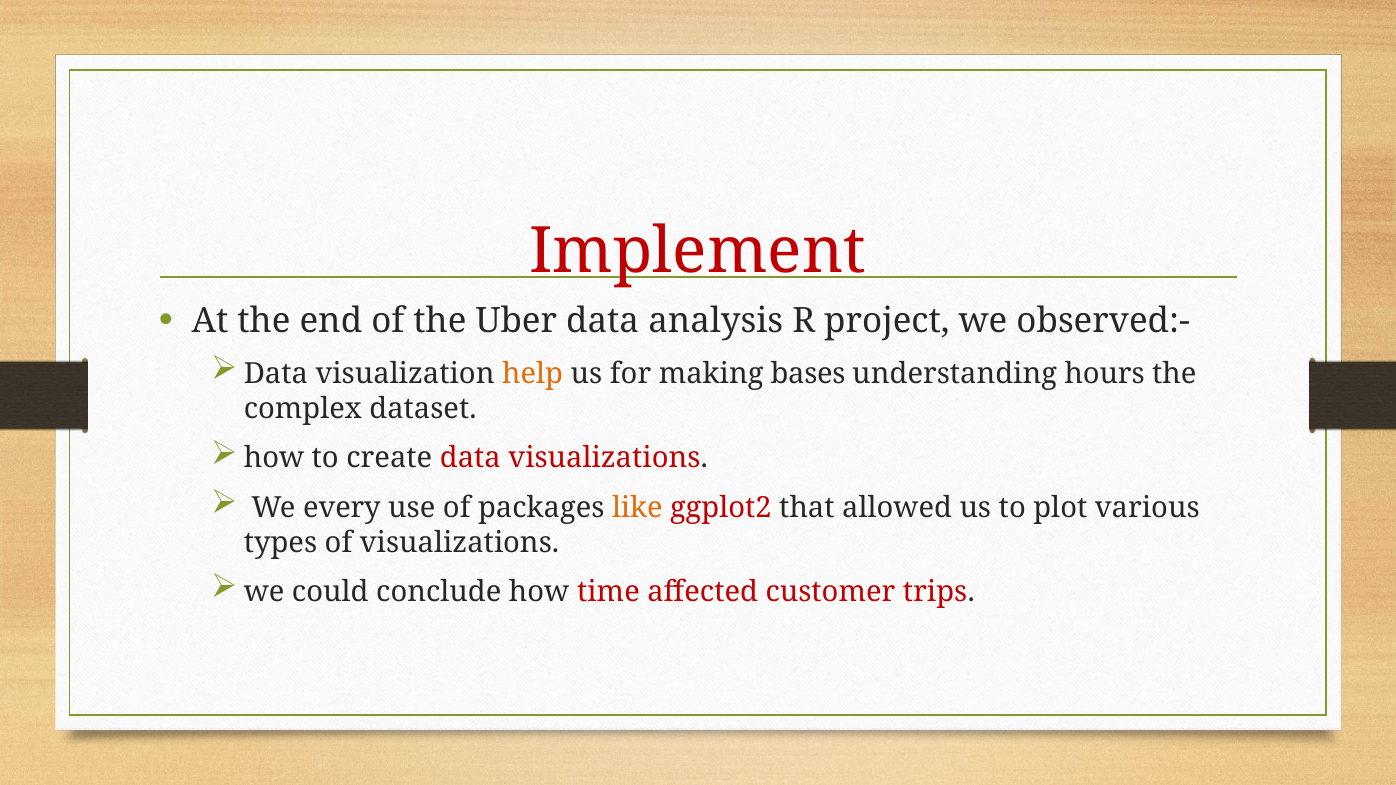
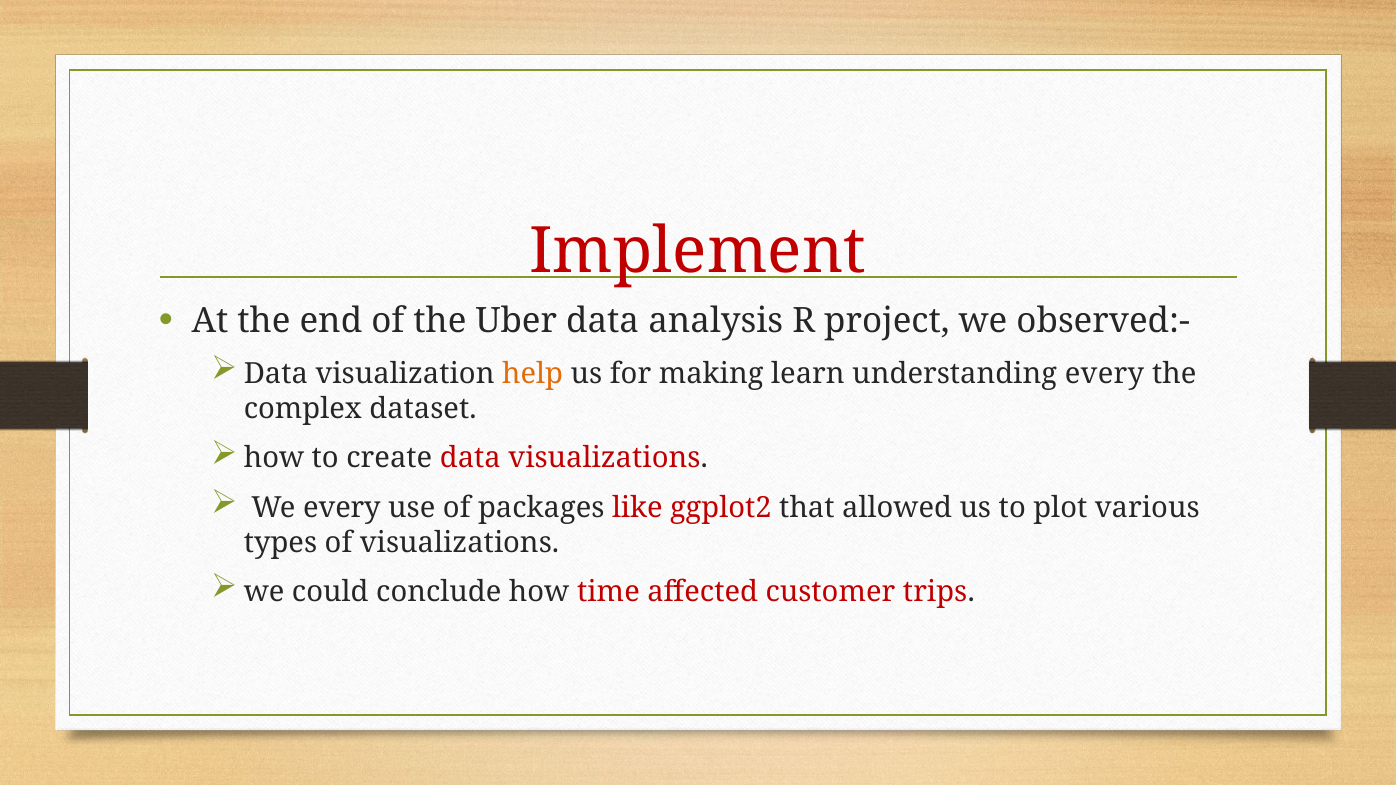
bases: bases -> learn
understanding hours: hours -> every
like colour: orange -> red
